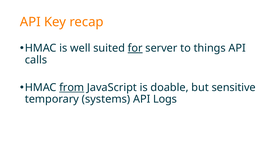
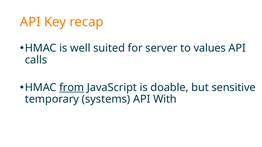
for underline: present -> none
things: things -> values
Logs: Logs -> With
